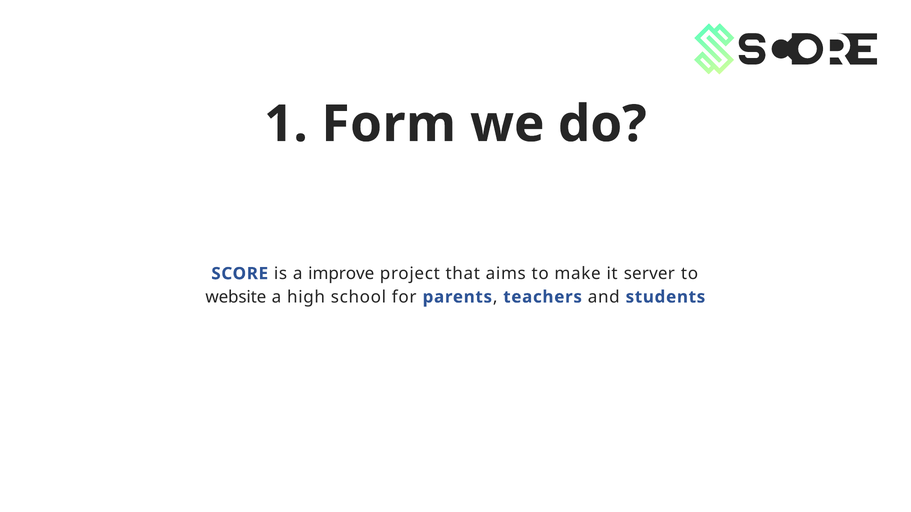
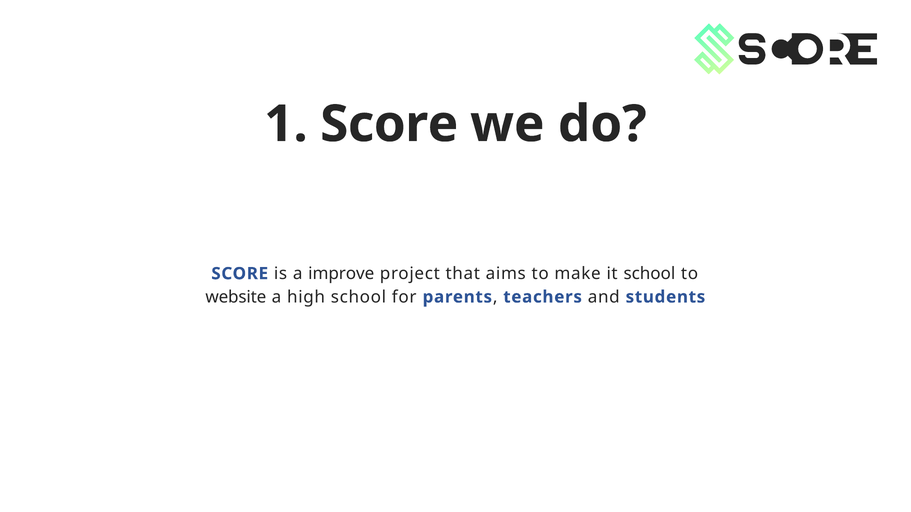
1 Form: Form -> Score
it server: server -> school
